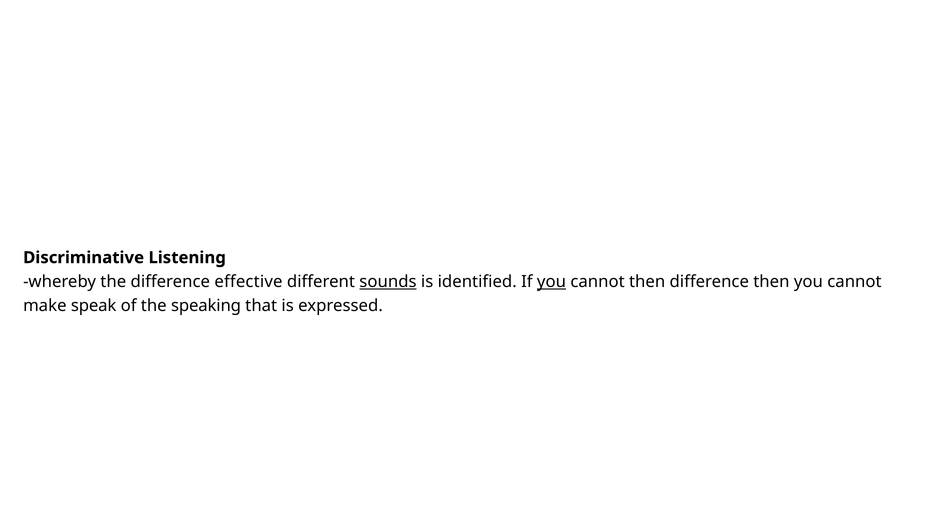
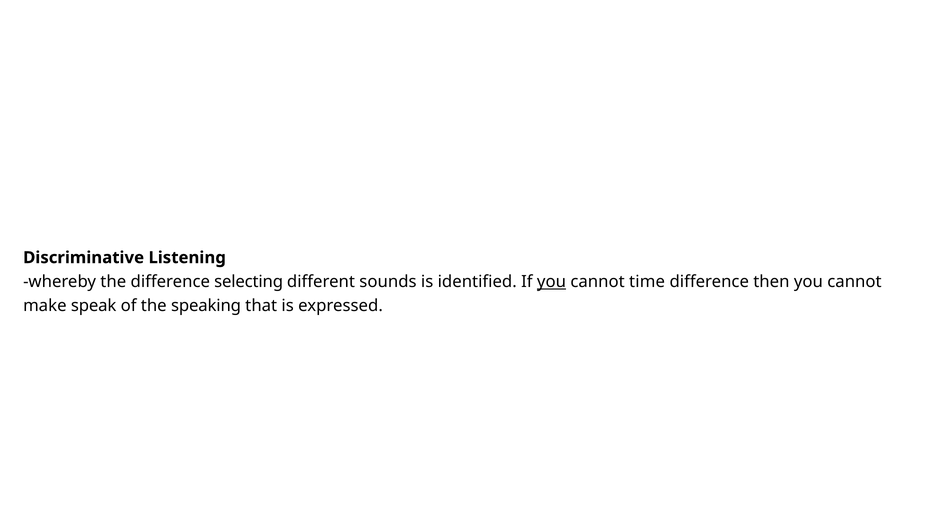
effective: effective -> selecting
sounds underline: present -> none
cannot then: then -> time
